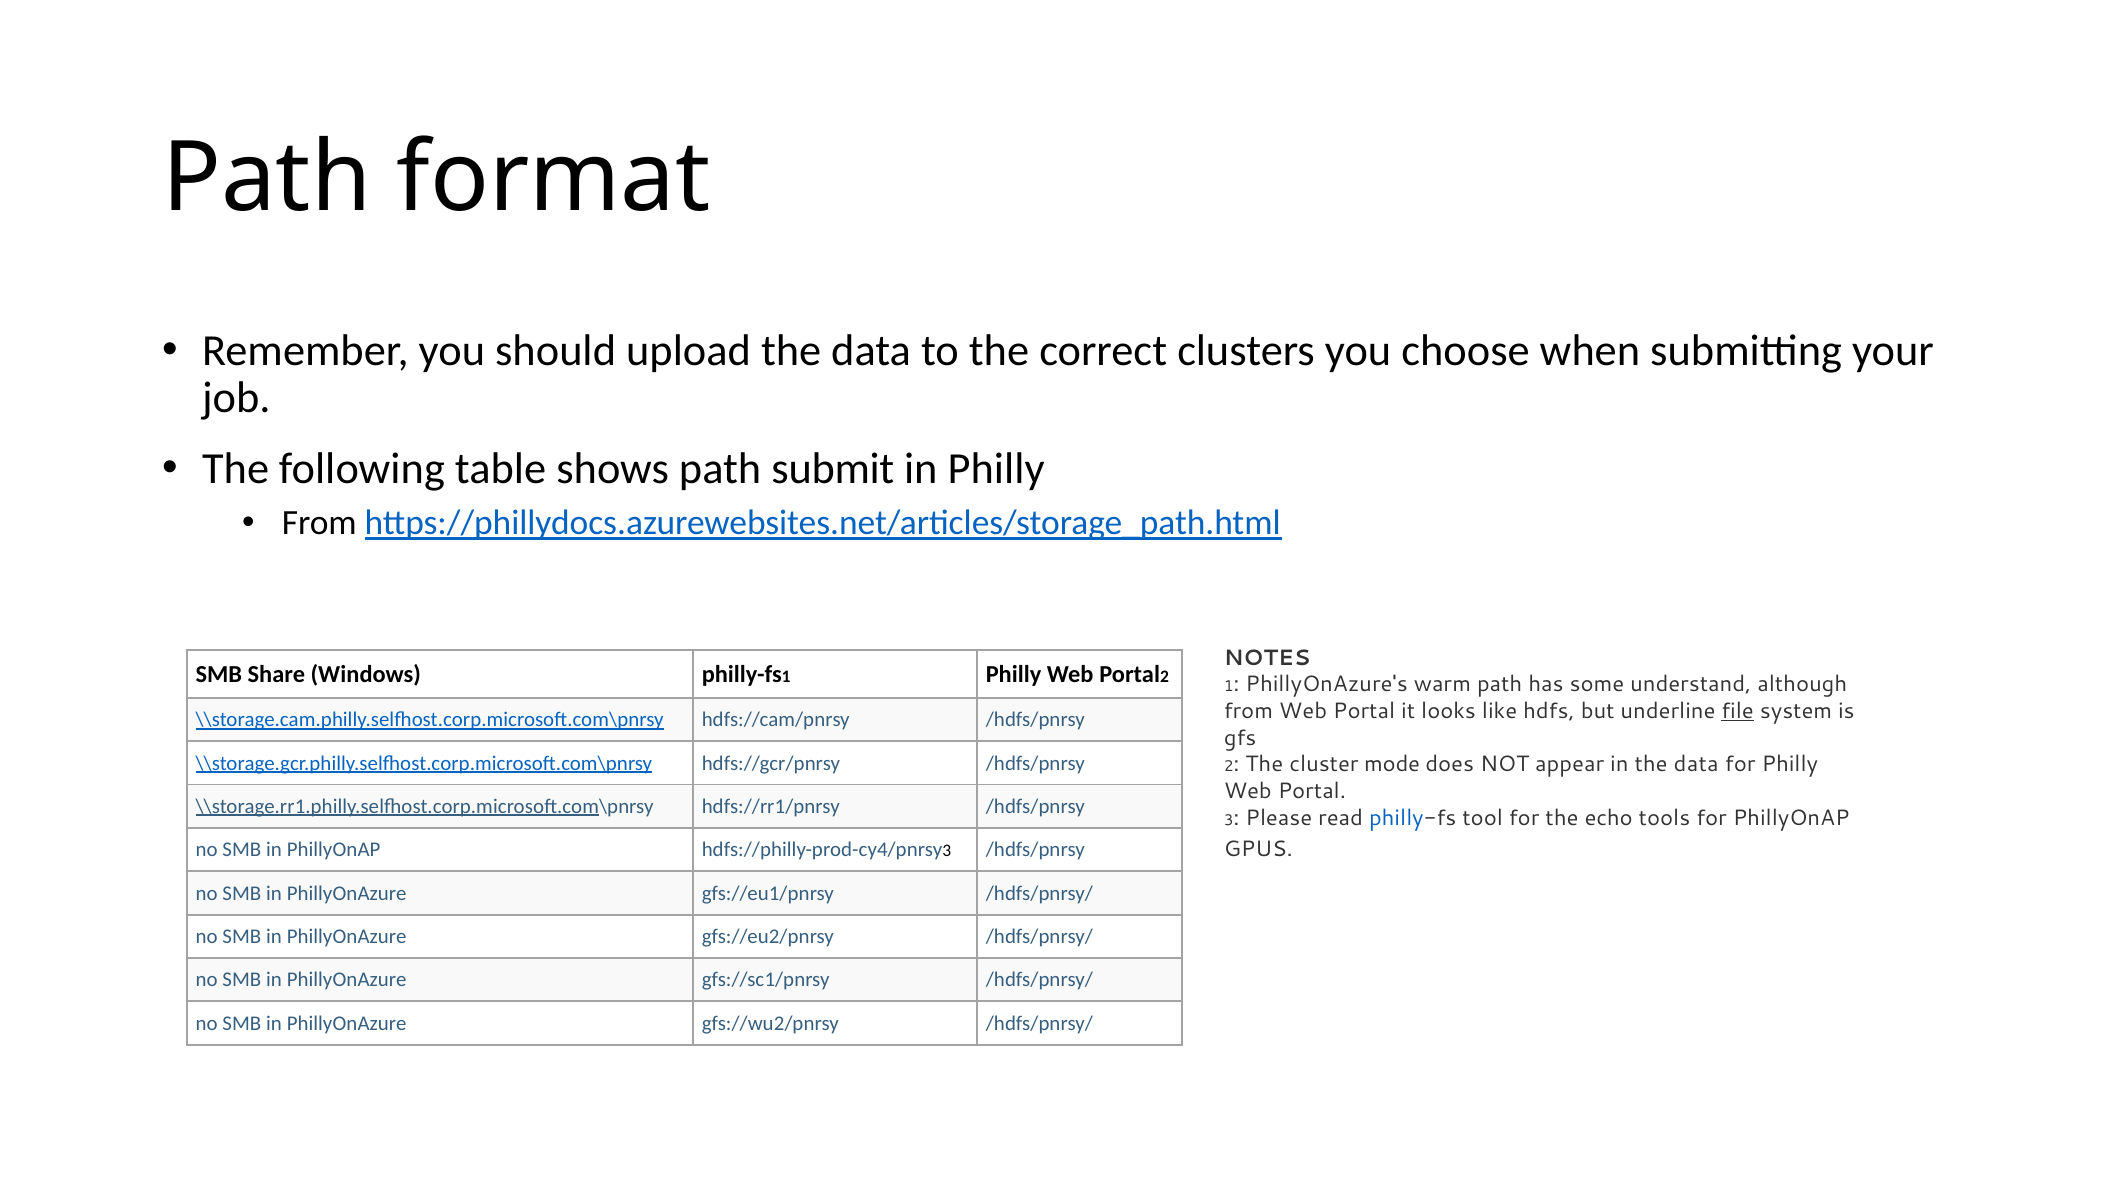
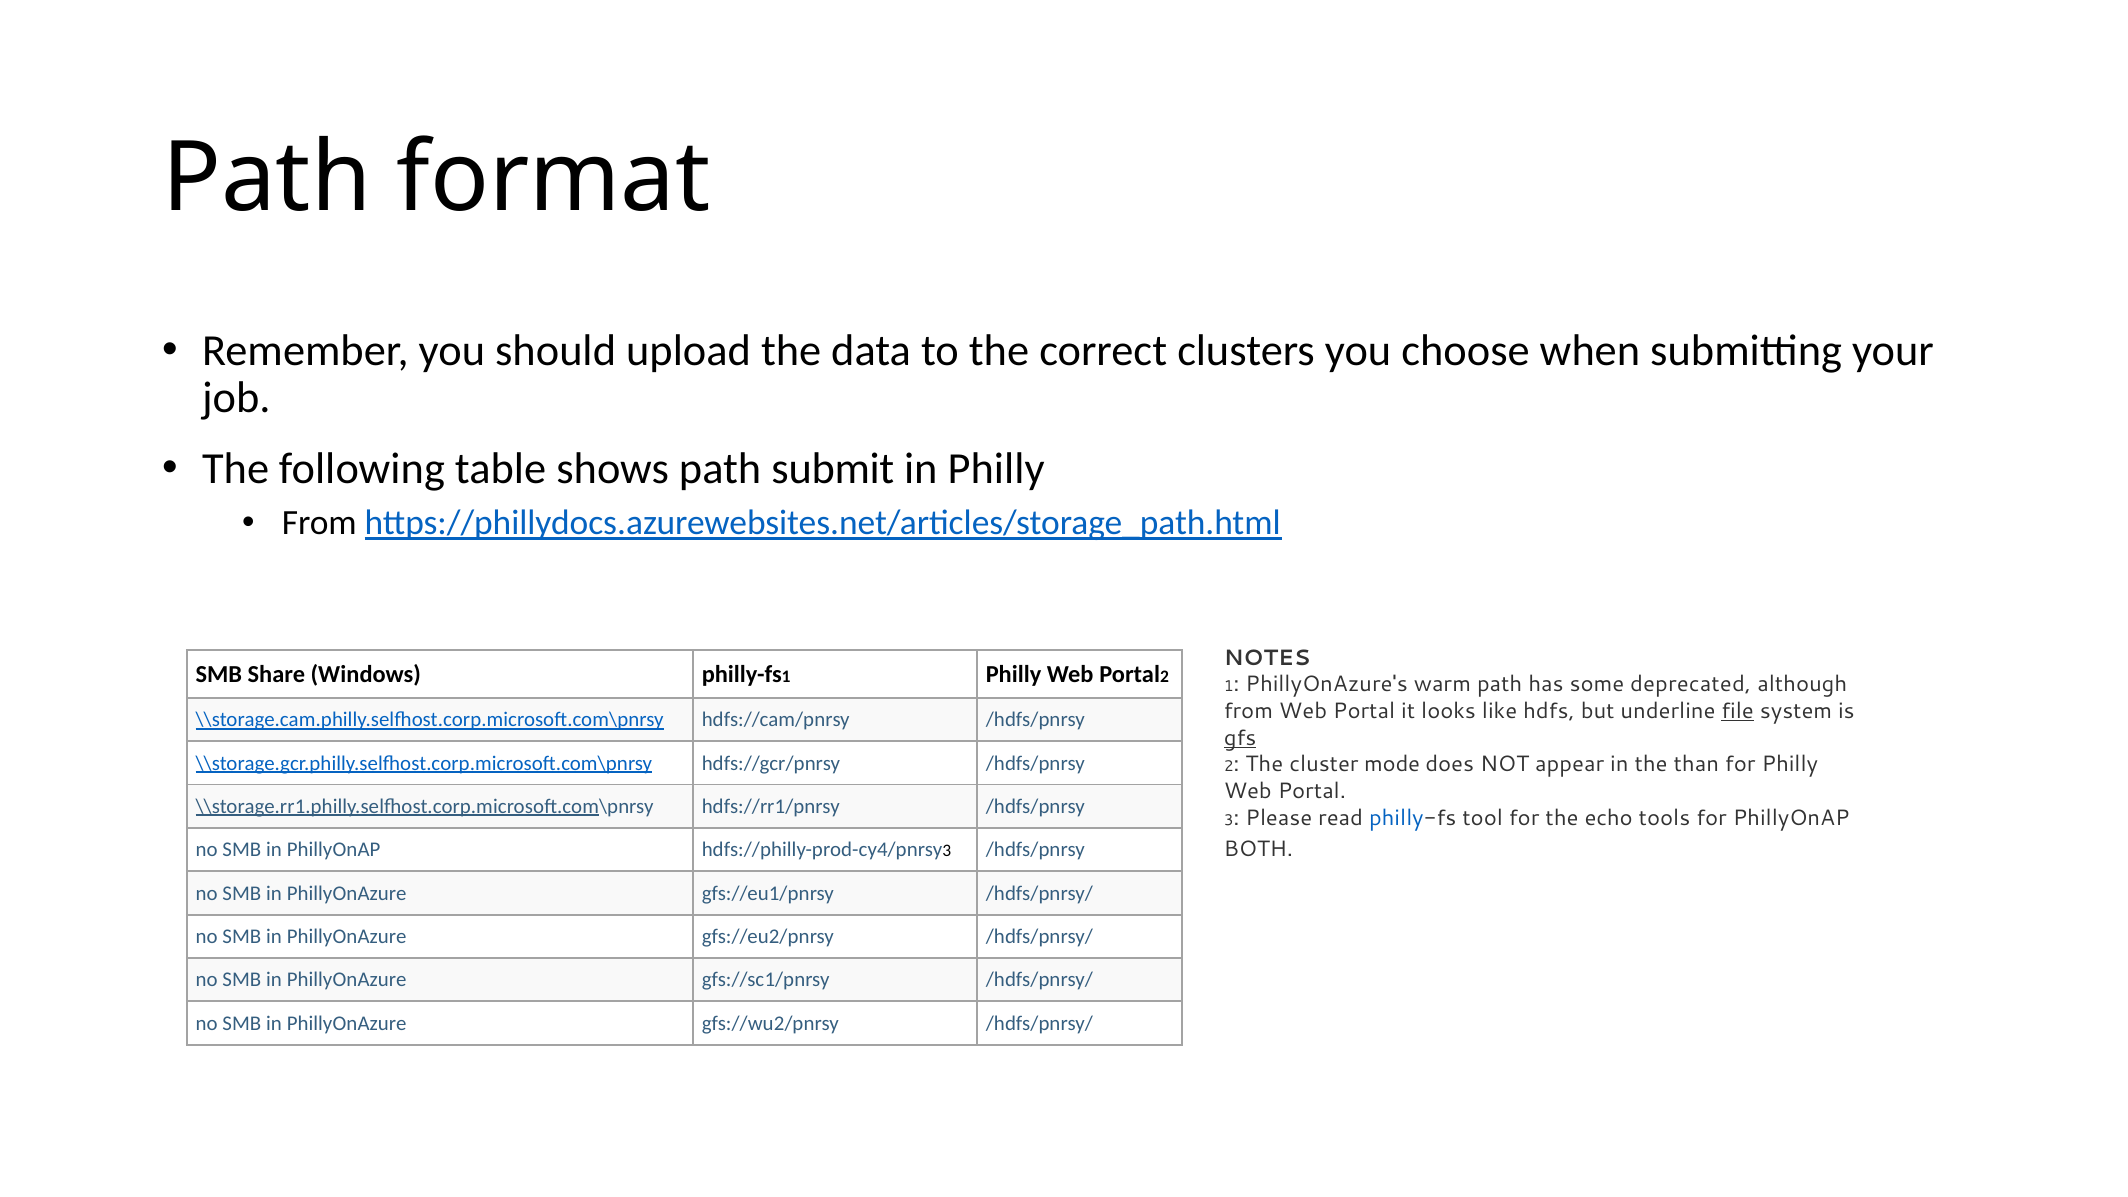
understand: understand -> deprecated
gfs underline: none -> present
in the data: data -> than
GPUS: GPUS -> BOTH
